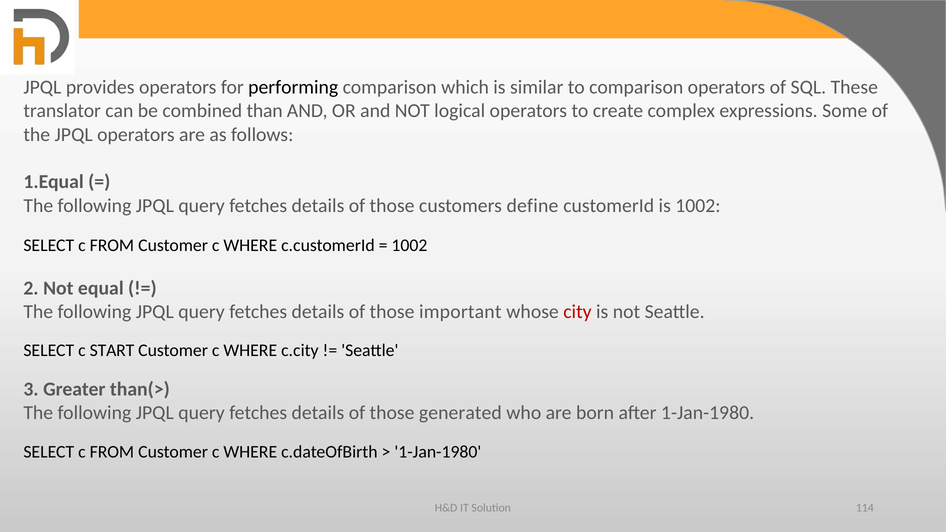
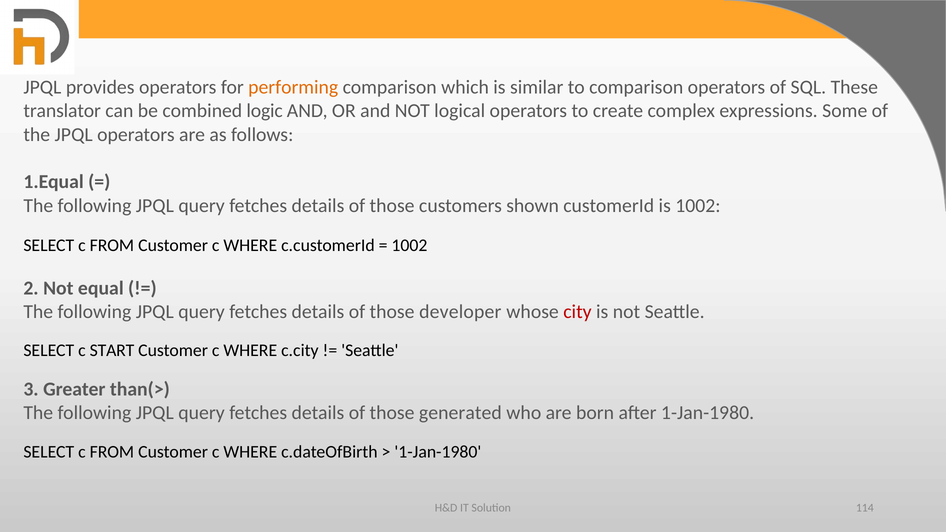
performing colour: black -> orange
than: than -> logic
define: define -> shown
important: important -> developer
